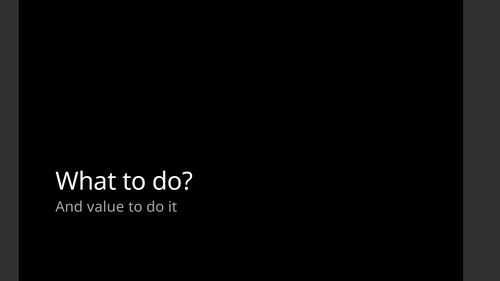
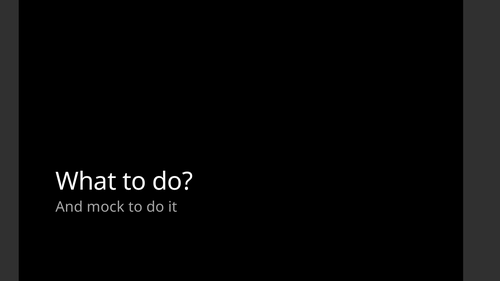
value: value -> mock
